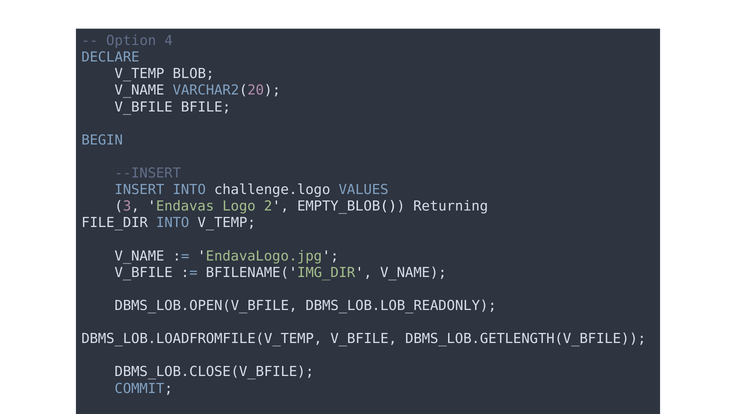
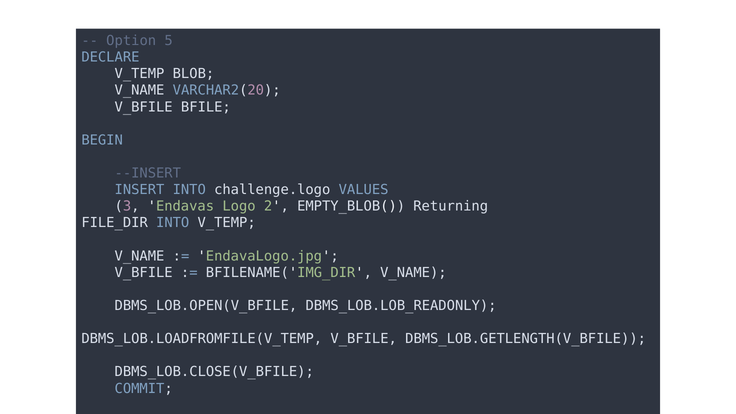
4: 4 -> 5
